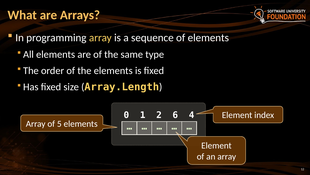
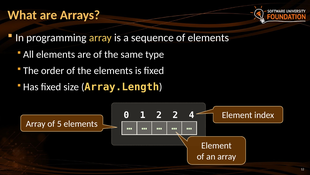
2 6: 6 -> 2
